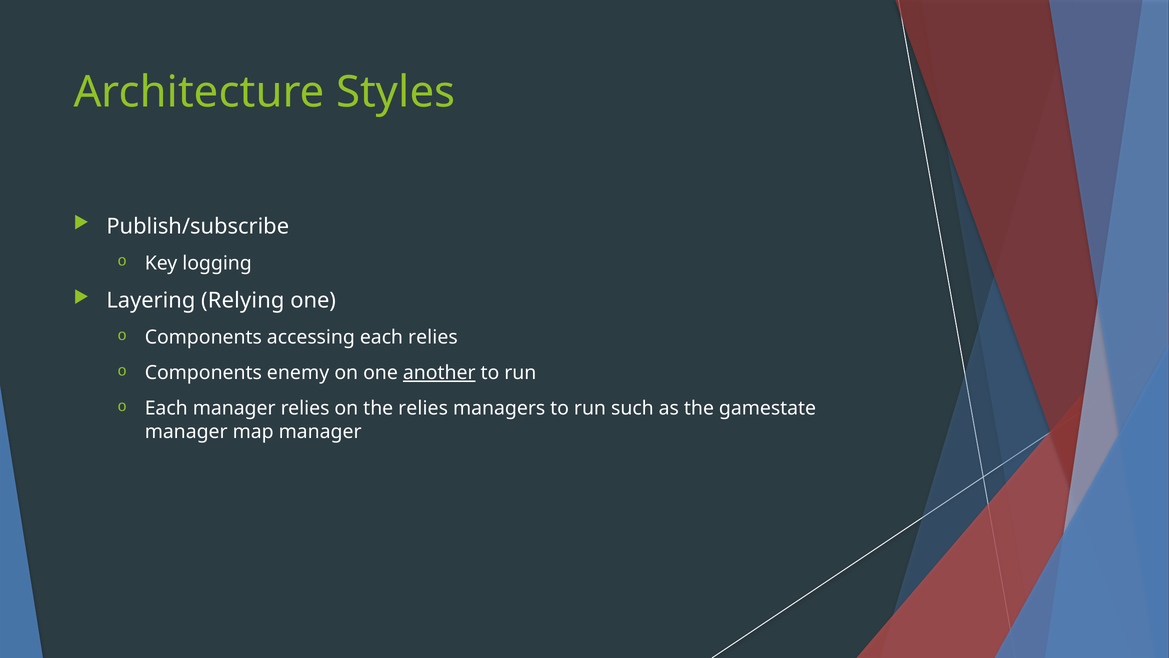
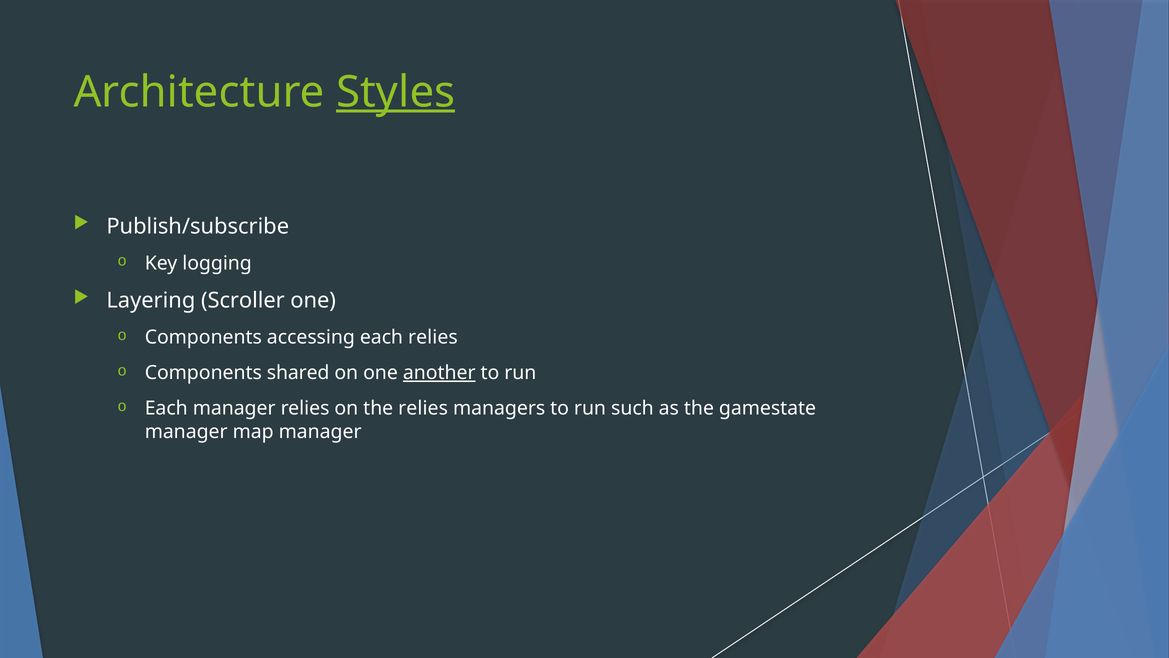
Styles underline: none -> present
Relying: Relying -> Scroller
enemy: enemy -> shared
